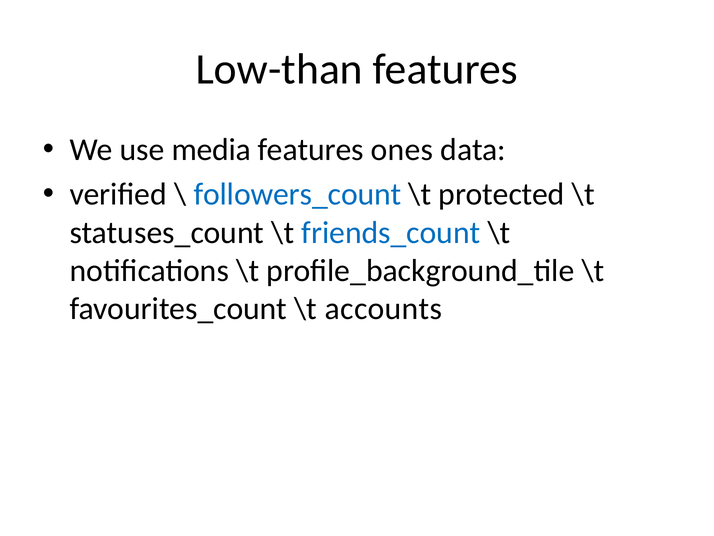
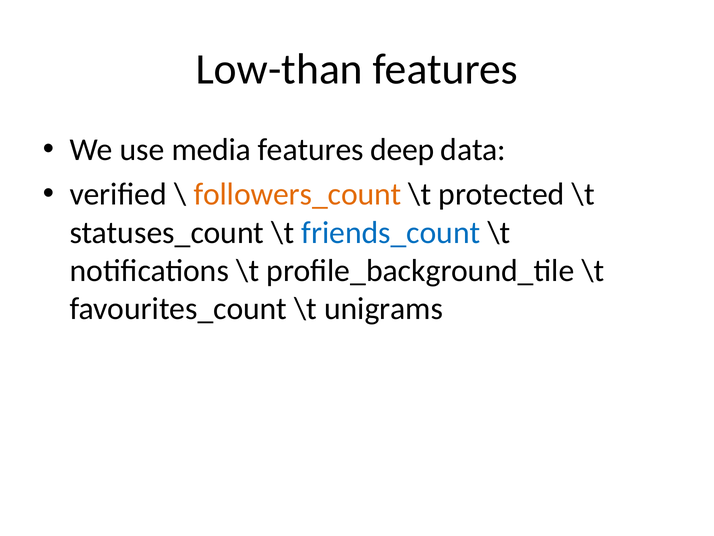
ones: ones -> deep
followers_count colour: blue -> orange
accounts: accounts -> unigrams
